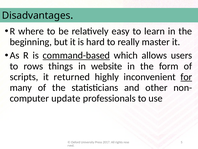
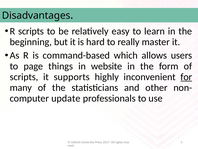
R where: where -> scripts
command-based underline: present -> none
rows: rows -> page
returned: returned -> supports
